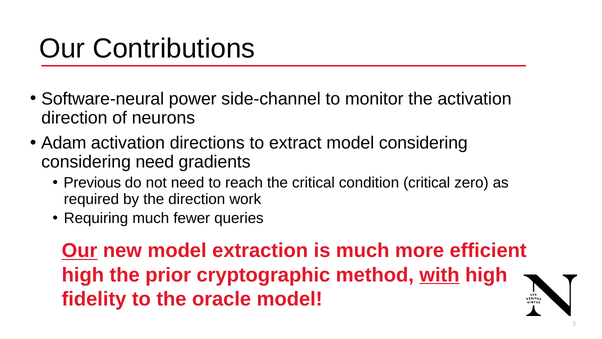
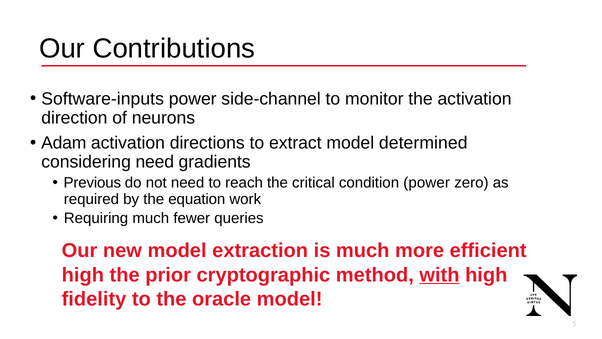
Software-neural: Software-neural -> Software-inputs
model considering: considering -> determined
condition critical: critical -> power
the direction: direction -> equation
Our at (80, 251) underline: present -> none
